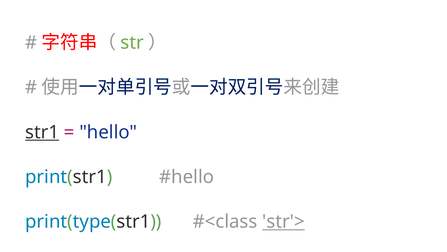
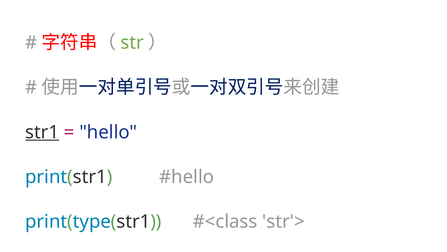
str'> underline: present -> none
